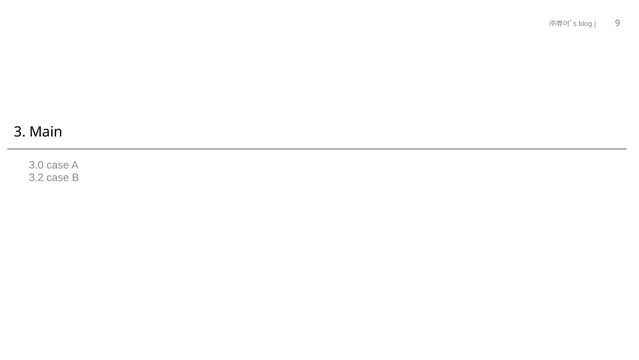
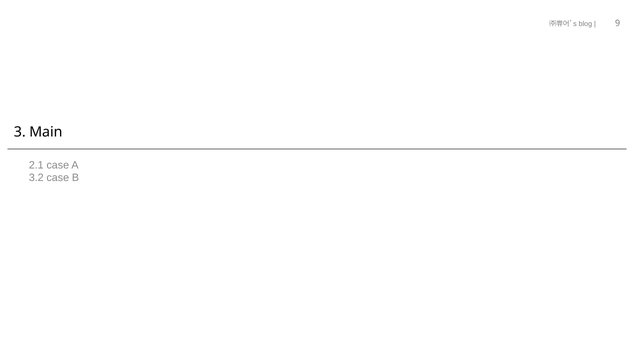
3.0: 3.0 -> 2.1
